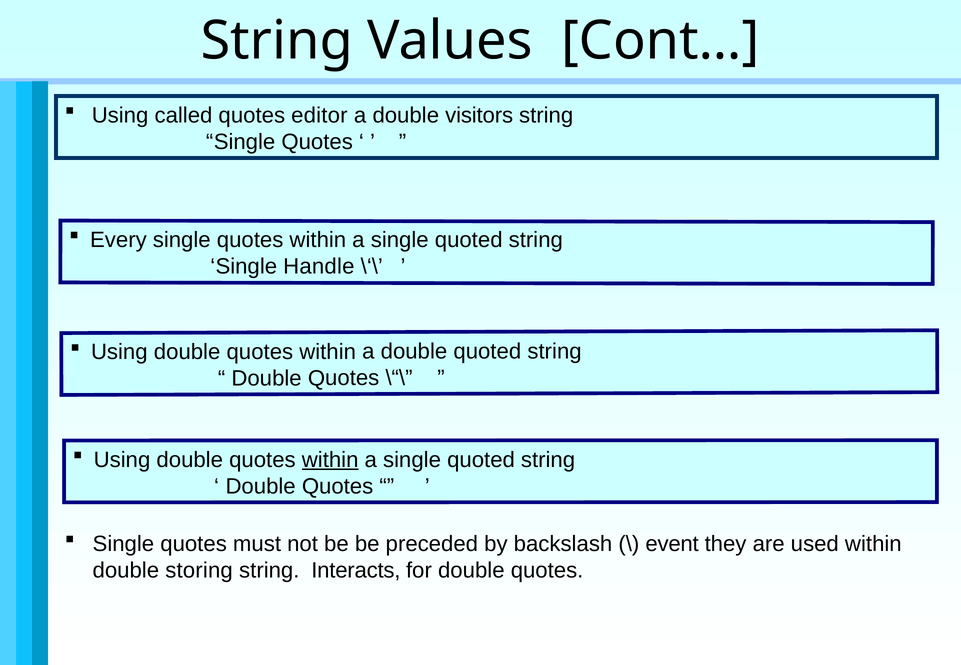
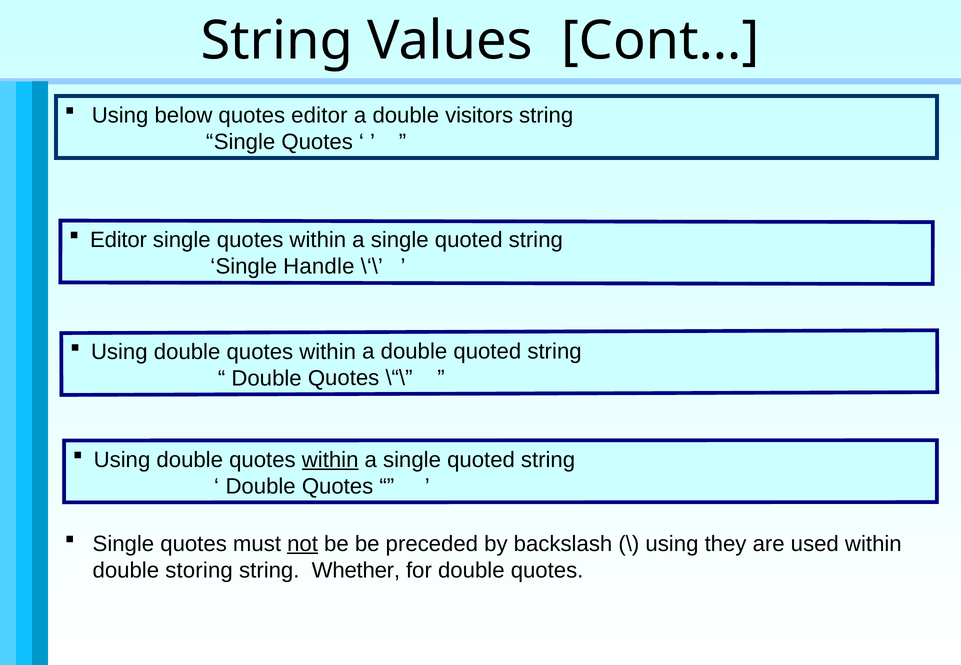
called: called -> below
Every at (118, 240): Every -> Editor
not underline: none -> present
event at (672, 544): event -> using
Interacts: Interacts -> Whether
